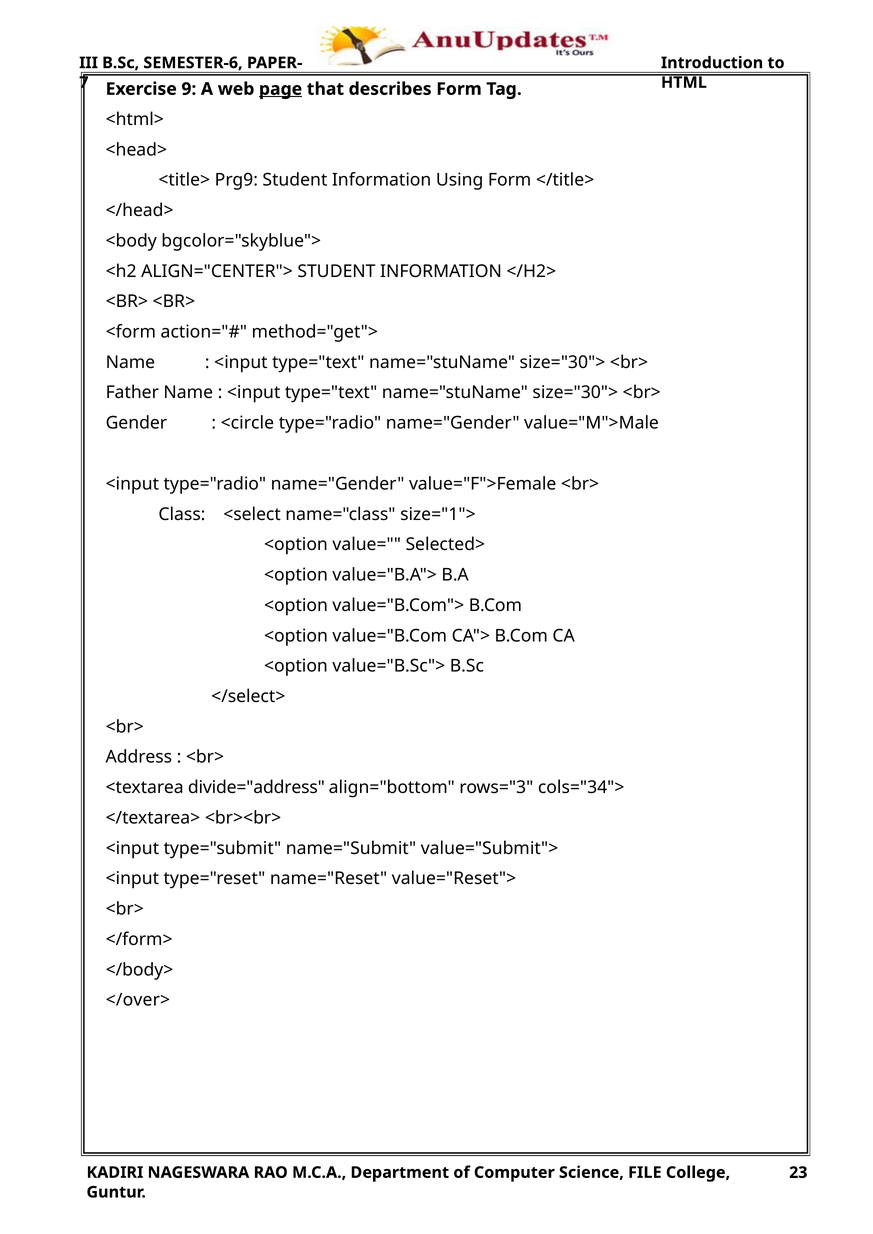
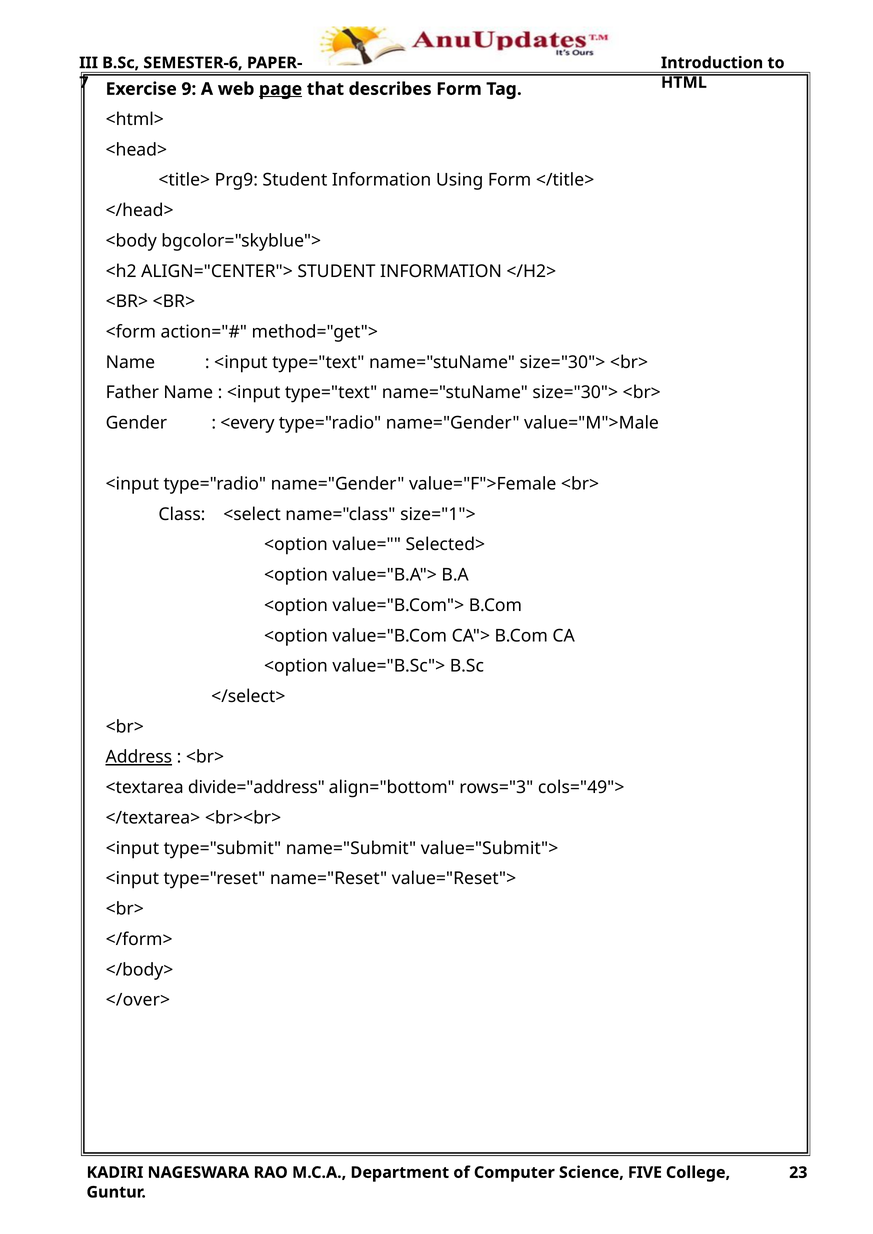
<circle: <circle -> <every
Address underline: none -> present
cols="34">: cols="34"> -> cols="49">
FILE: FILE -> FIVE
